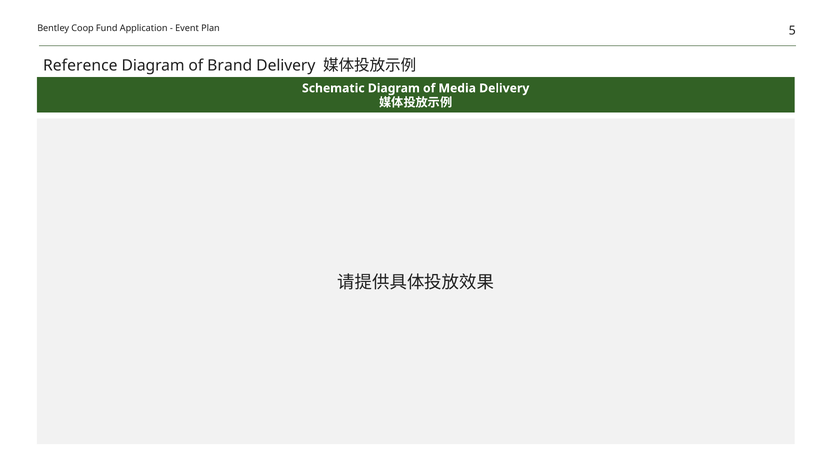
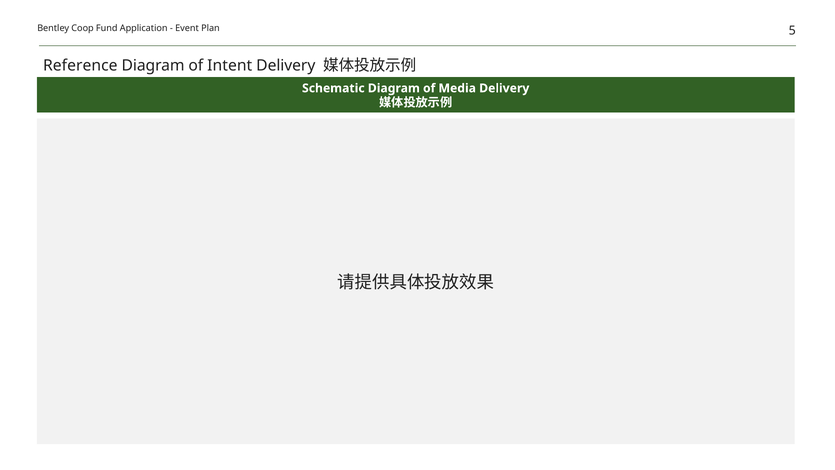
Brand: Brand -> Intent
